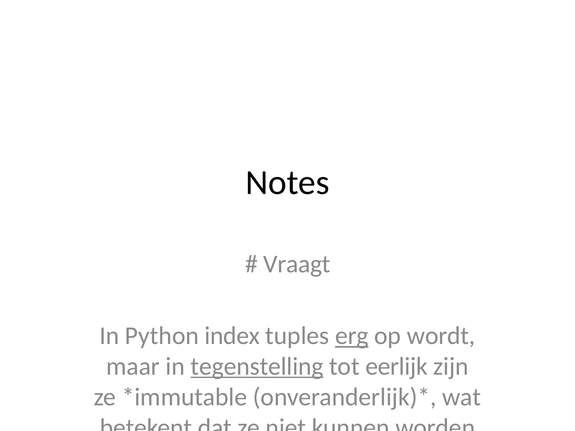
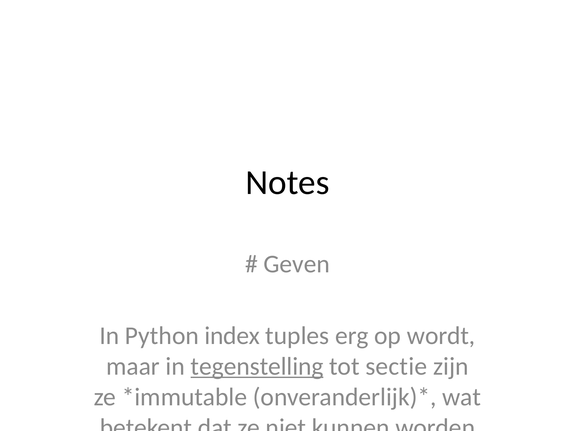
Vraagt: Vraagt -> Geven
erg underline: present -> none
tot eerlijk: eerlijk -> sectie
